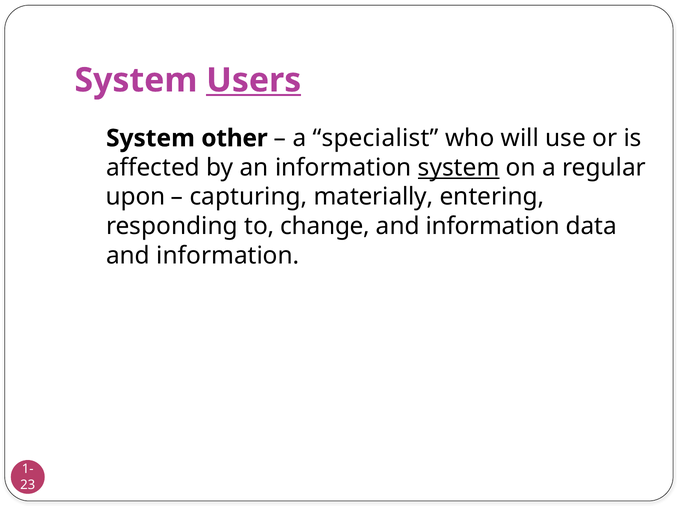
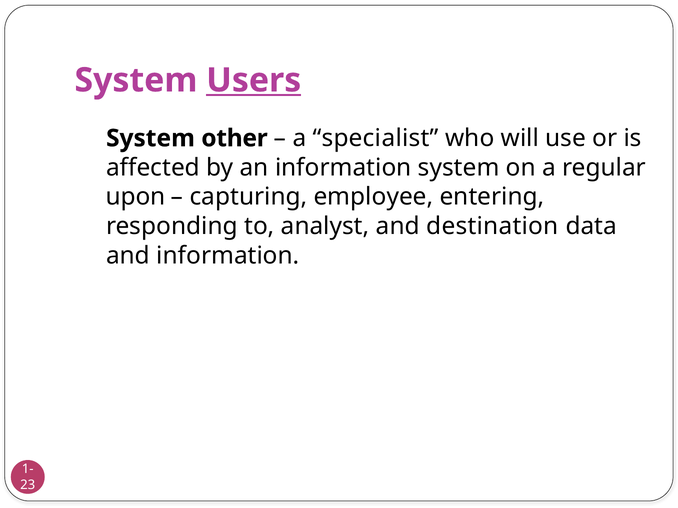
system at (459, 168) underline: present -> none
materially: materially -> employee
change: change -> analyst
information at (493, 226): information -> destination
